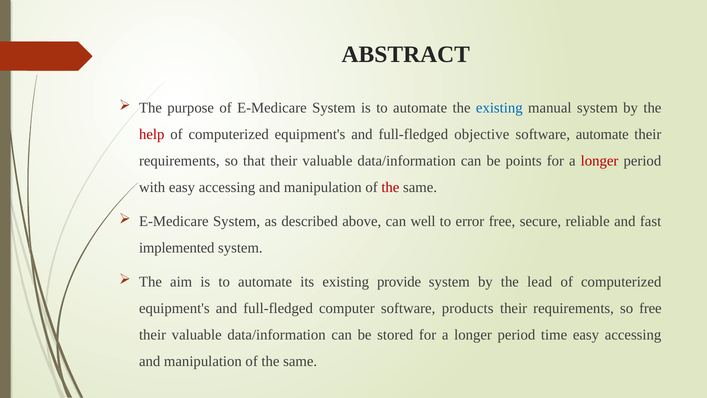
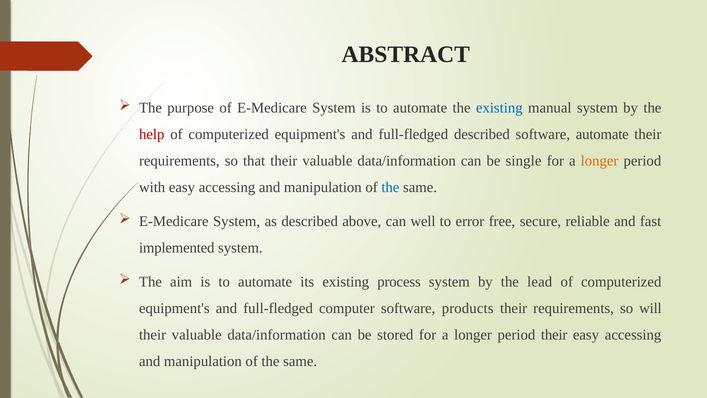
full-fledged objective: objective -> described
points: points -> single
longer at (600, 161) colour: red -> orange
the at (390, 187) colour: red -> blue
provide: provide -> process
so free: free -> will
period time: time -> their
